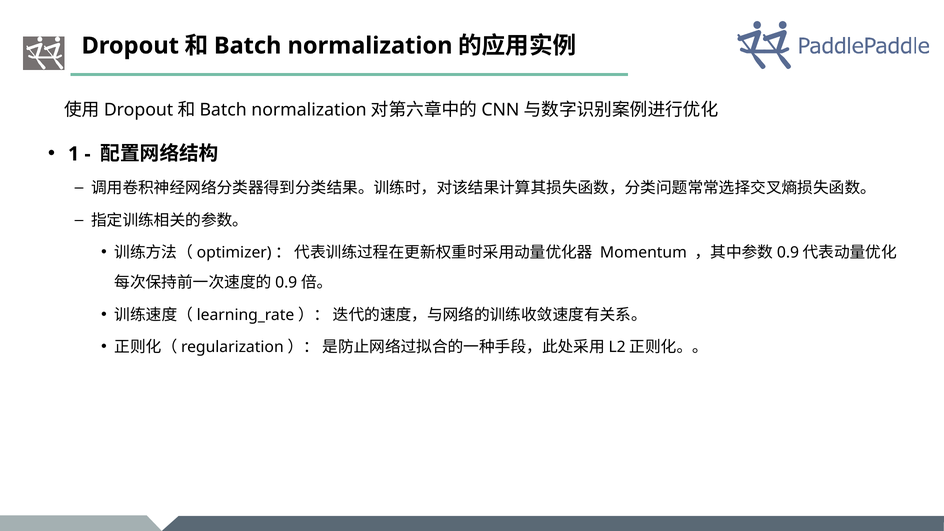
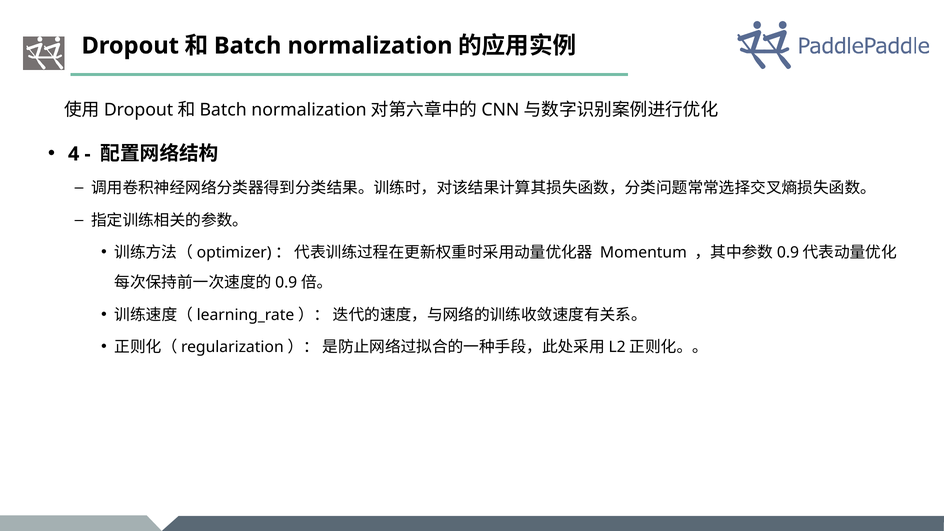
1: 1 -> 4
